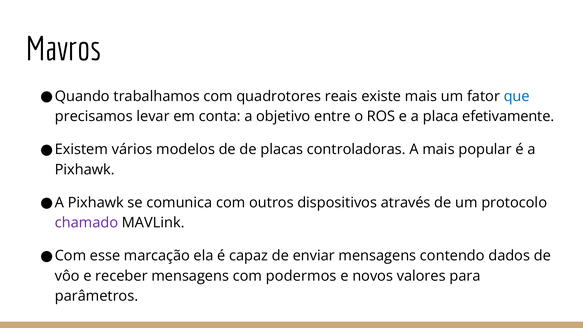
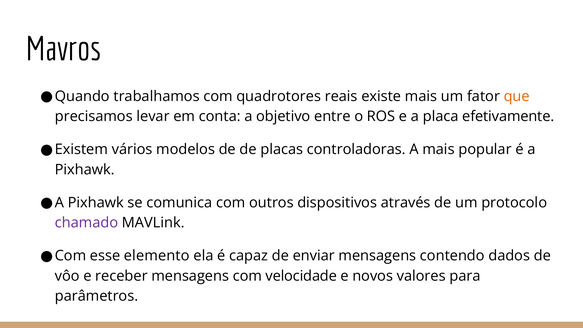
que colour: blue -> orange
marcação: marcação -> elemento
podermos: podermos -> velocidade
